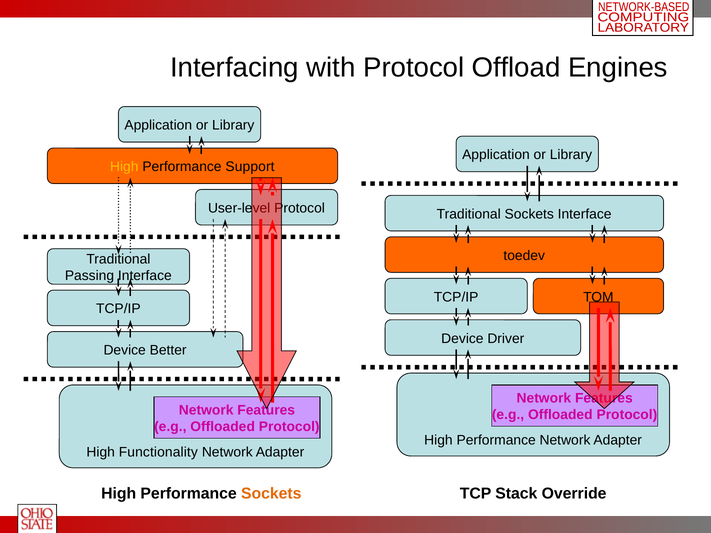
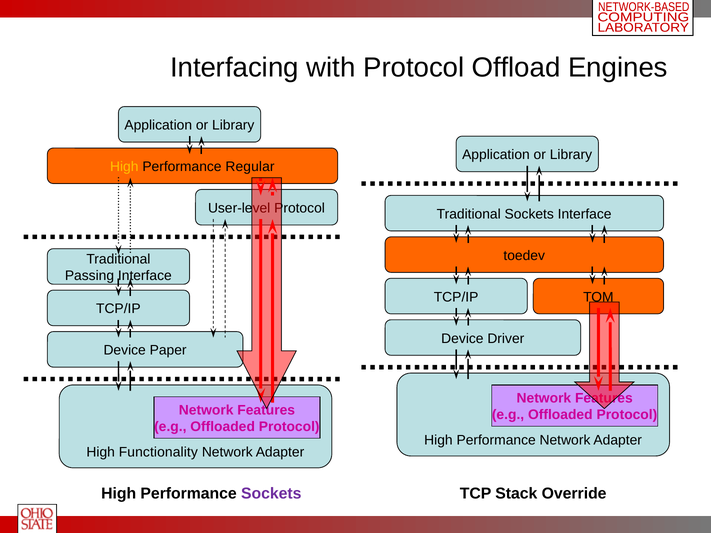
Support: Support -> Regular
Better: Better -> Paper
Sockets at (271, 494) colour: orange -> purple
